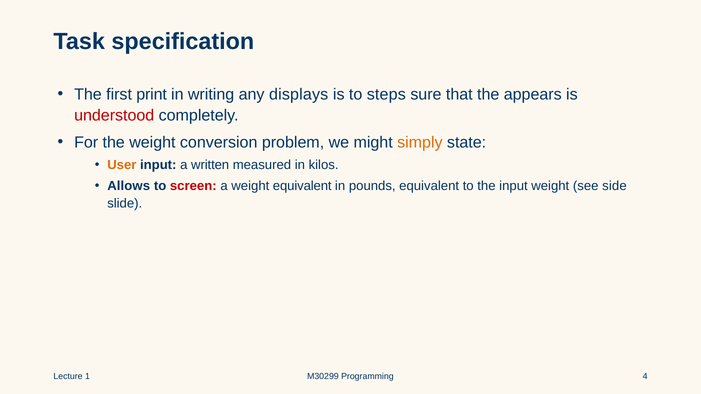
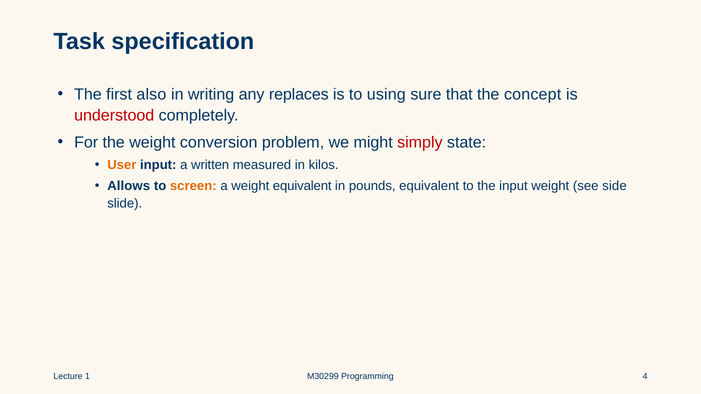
print: print -> also
displays: displays -> replaces
steps: steps -> using
appears: appears -> concept
simply colour: orange -> red
screen colour: red -> orange
